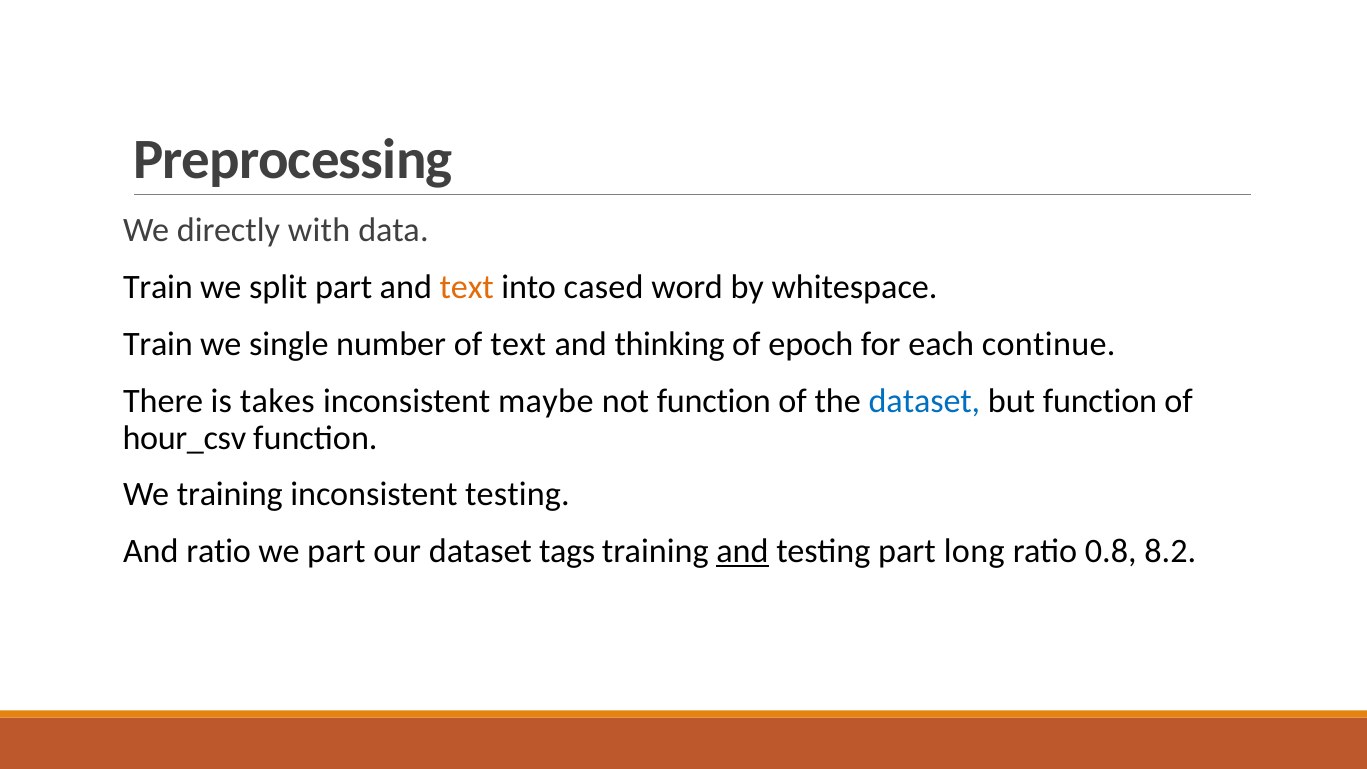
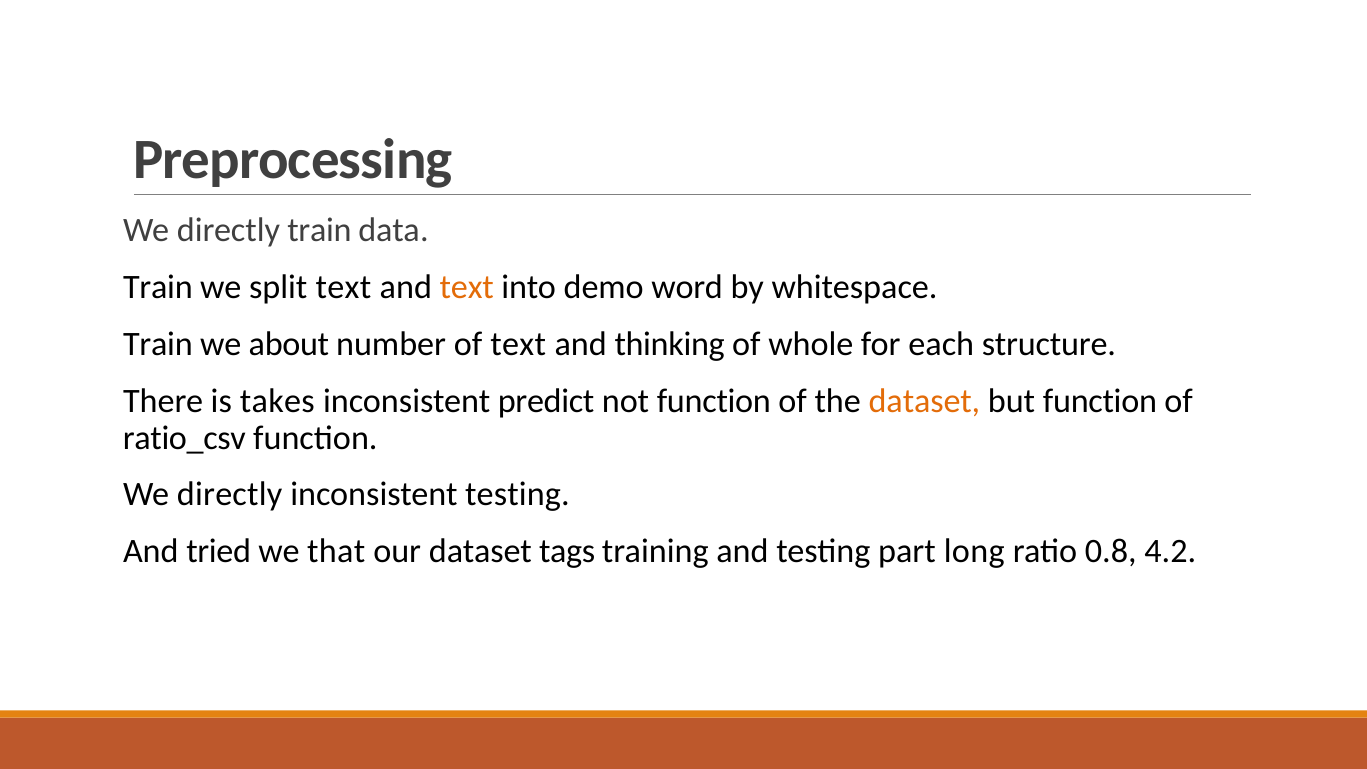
directly with: with -> train
split part: part -> text
cased: cased -> demo
single: single -> about
epoch: epoch -> whole
continue: continue -> structure
maybe: maybe -> predict
dataset at (924, 401) colour: blue -> orange
hour_csv: hour_csv -> ratio_csv
training at (230, 495): training -> directly
And ratio: ratio -> tried
we part: part -> that
and at (742, 551) underline: present -> none
8.2: 8.2 -> 4.2
